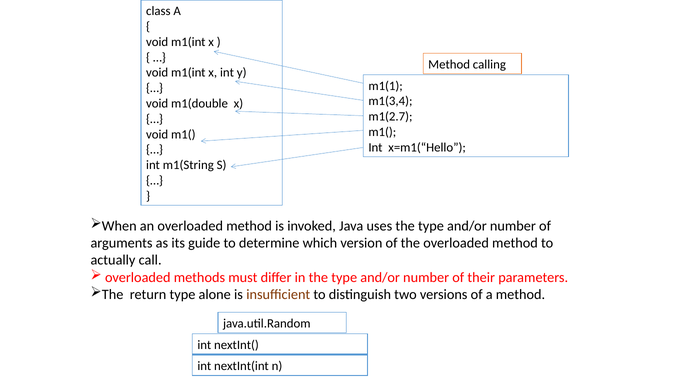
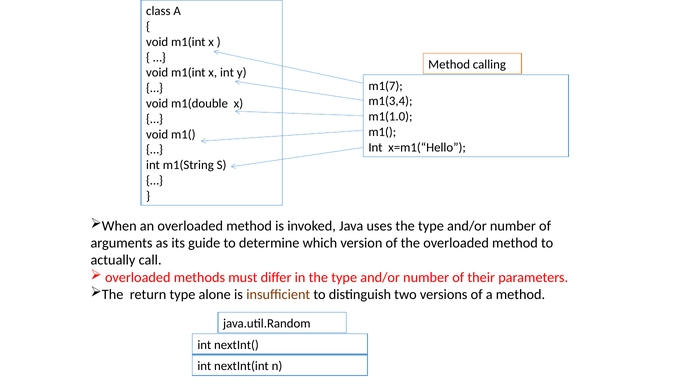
m1(1: m1(1 -> m1(7
m1(2.7: m1(2.7 -> m1(1.0
